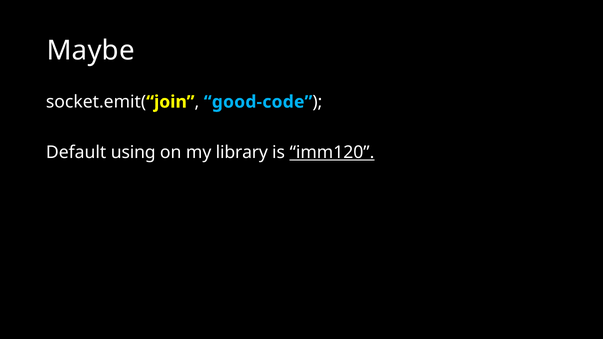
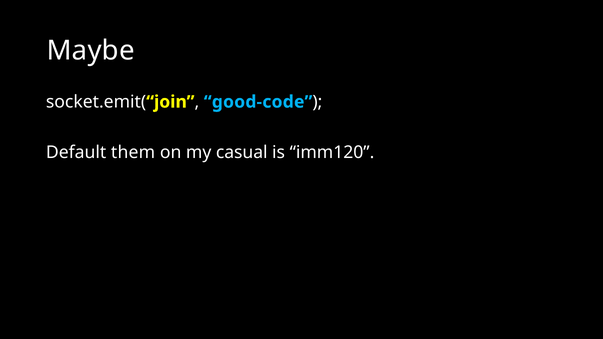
using: using -> them
library: library -> casual
imm120 underline: present -> none
